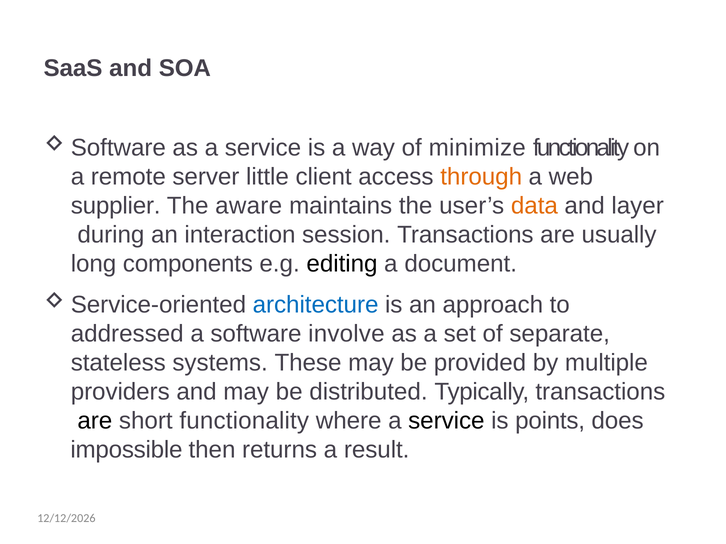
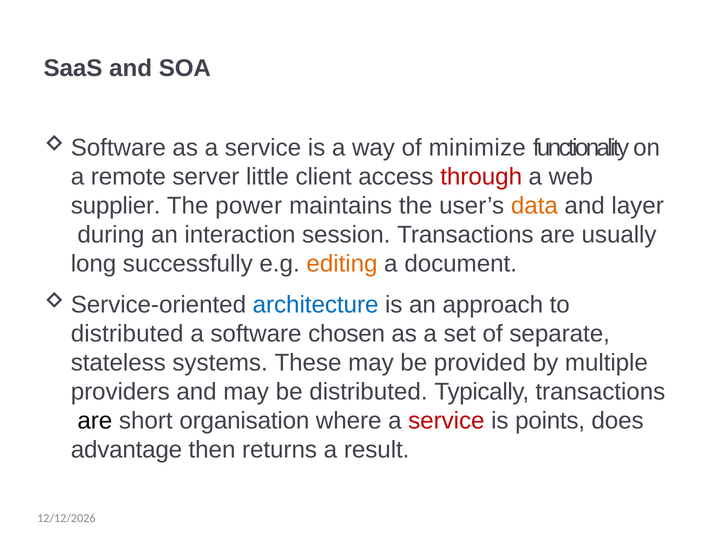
through colour: orange -> red
aware: aware -> power
components: components -> successfully
editing colour: black -> orange
addressed at (127, 334): addressed -> distributed
involve: involve -> chosen
short functionality: functionality -> organisation
service at (446, 421) colour: black -> red
impossible: impossible -> advantage
